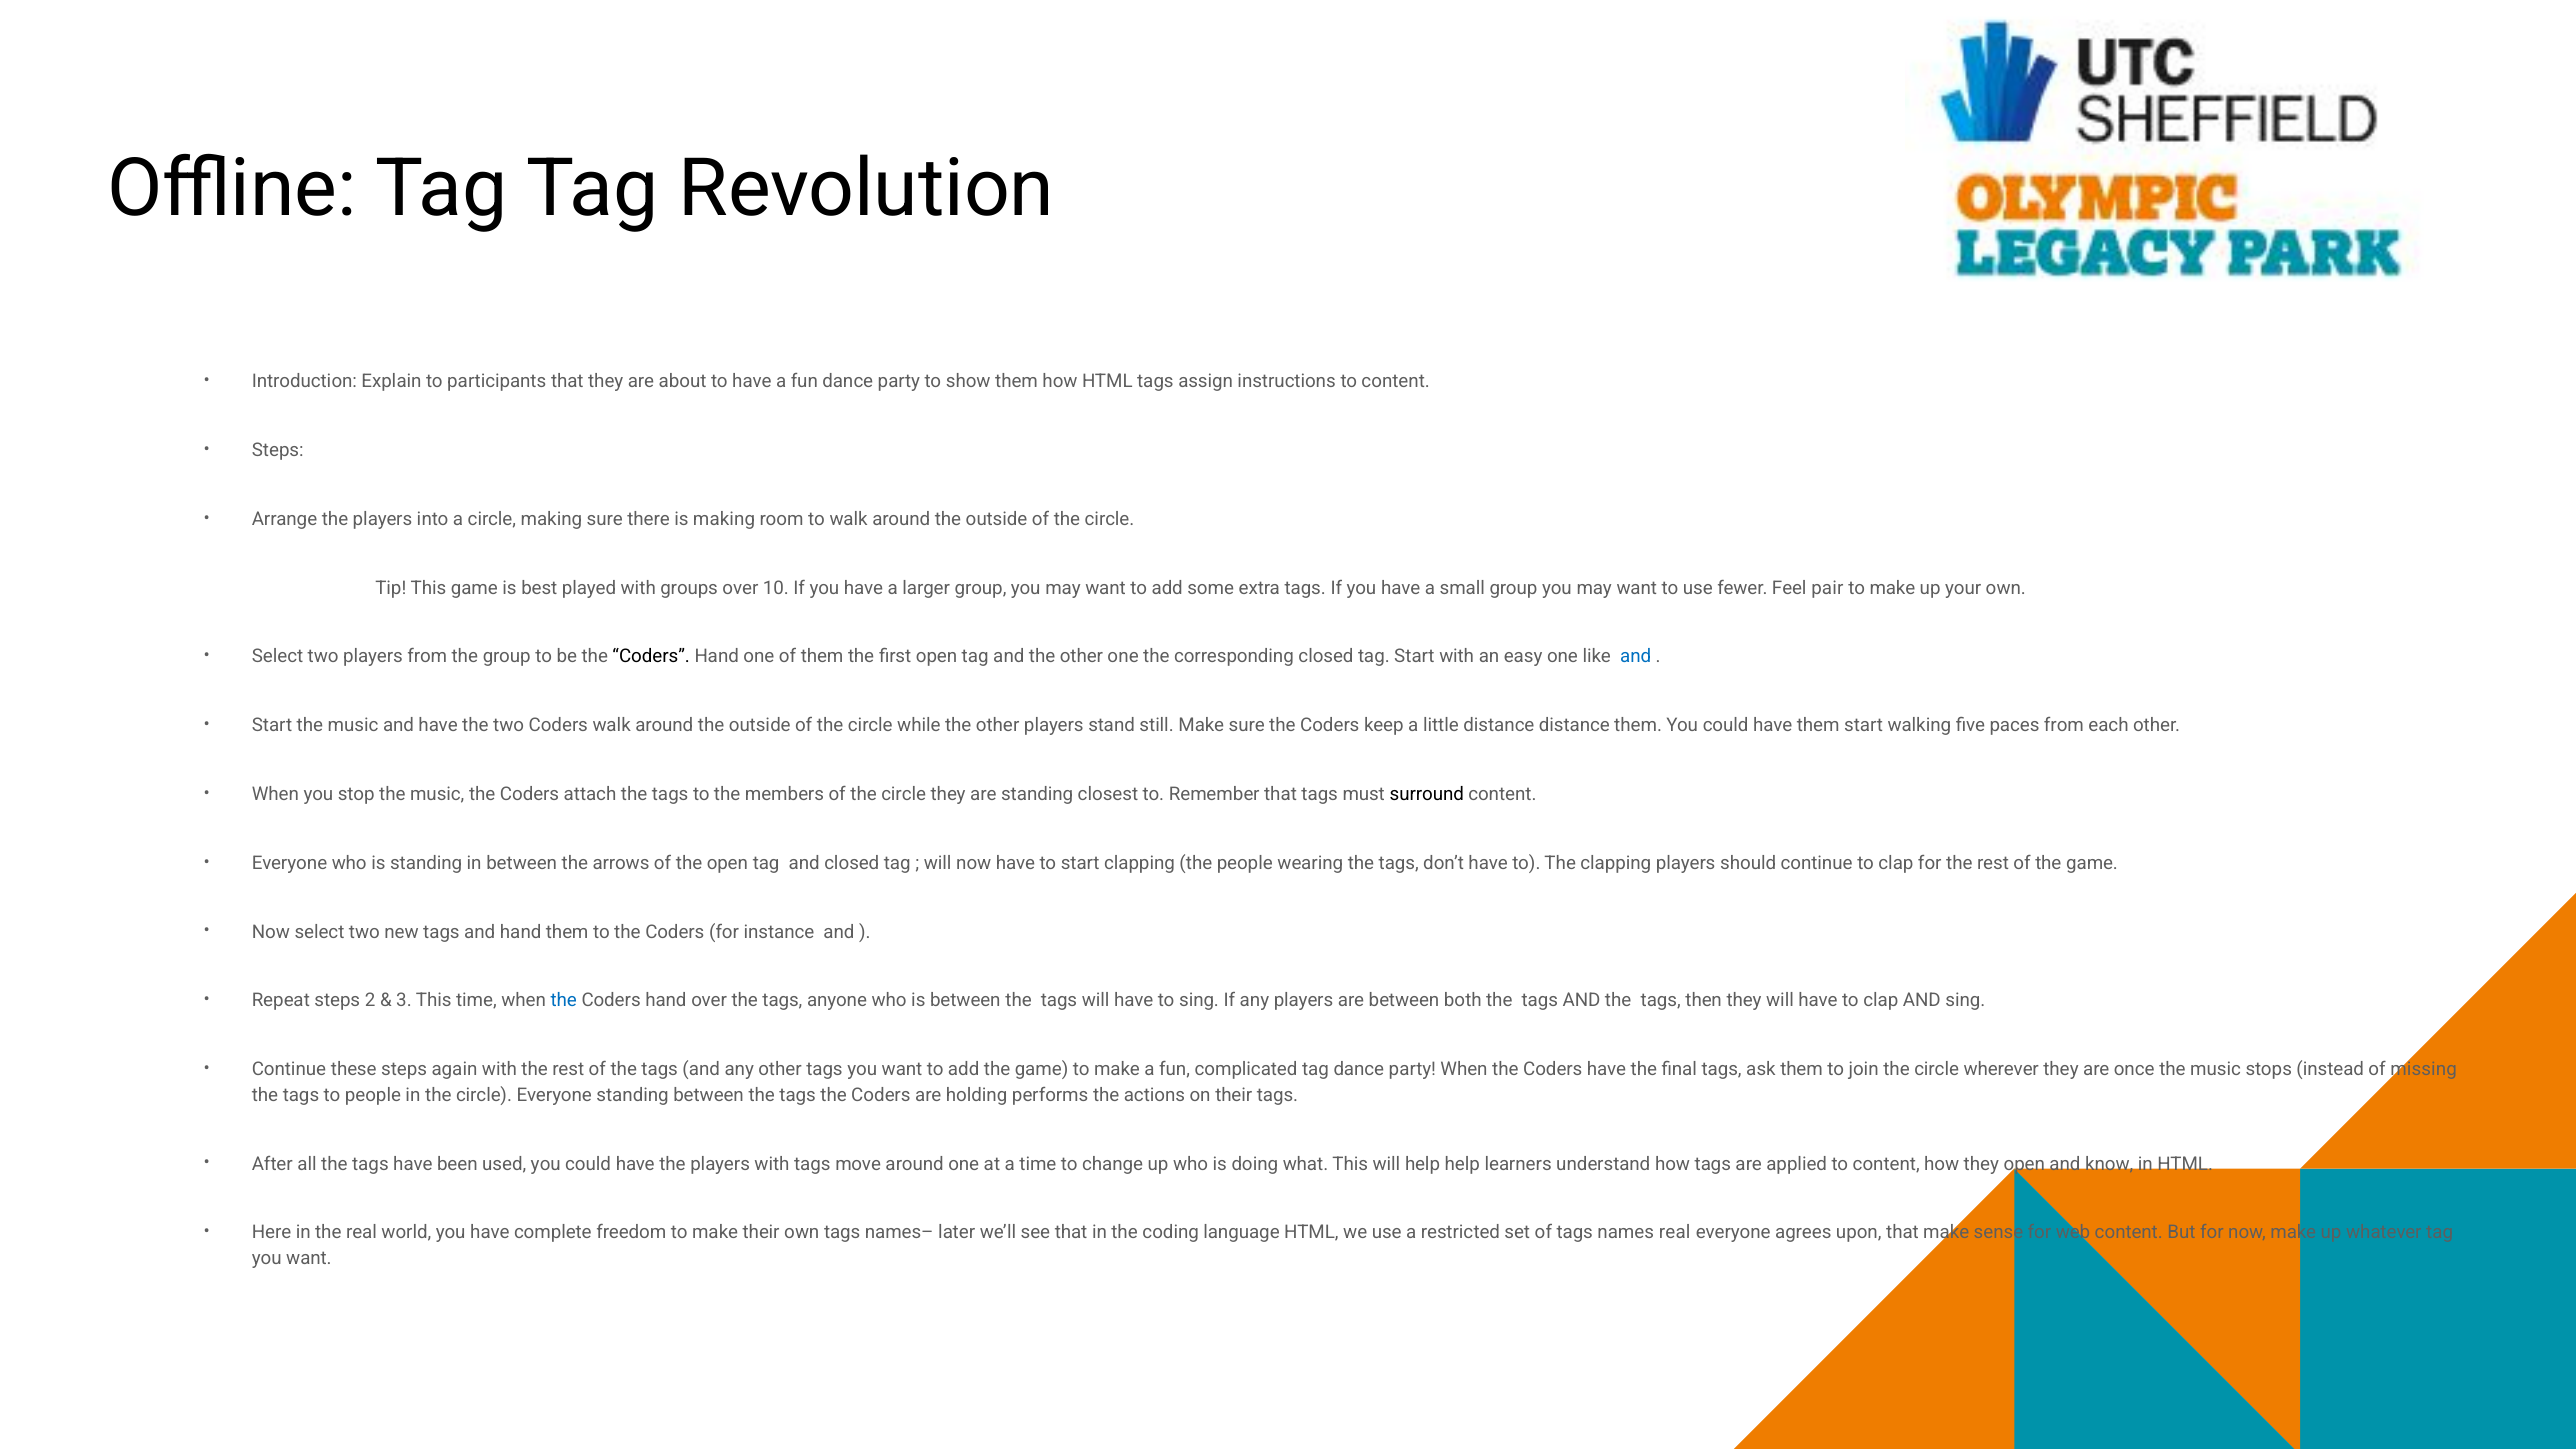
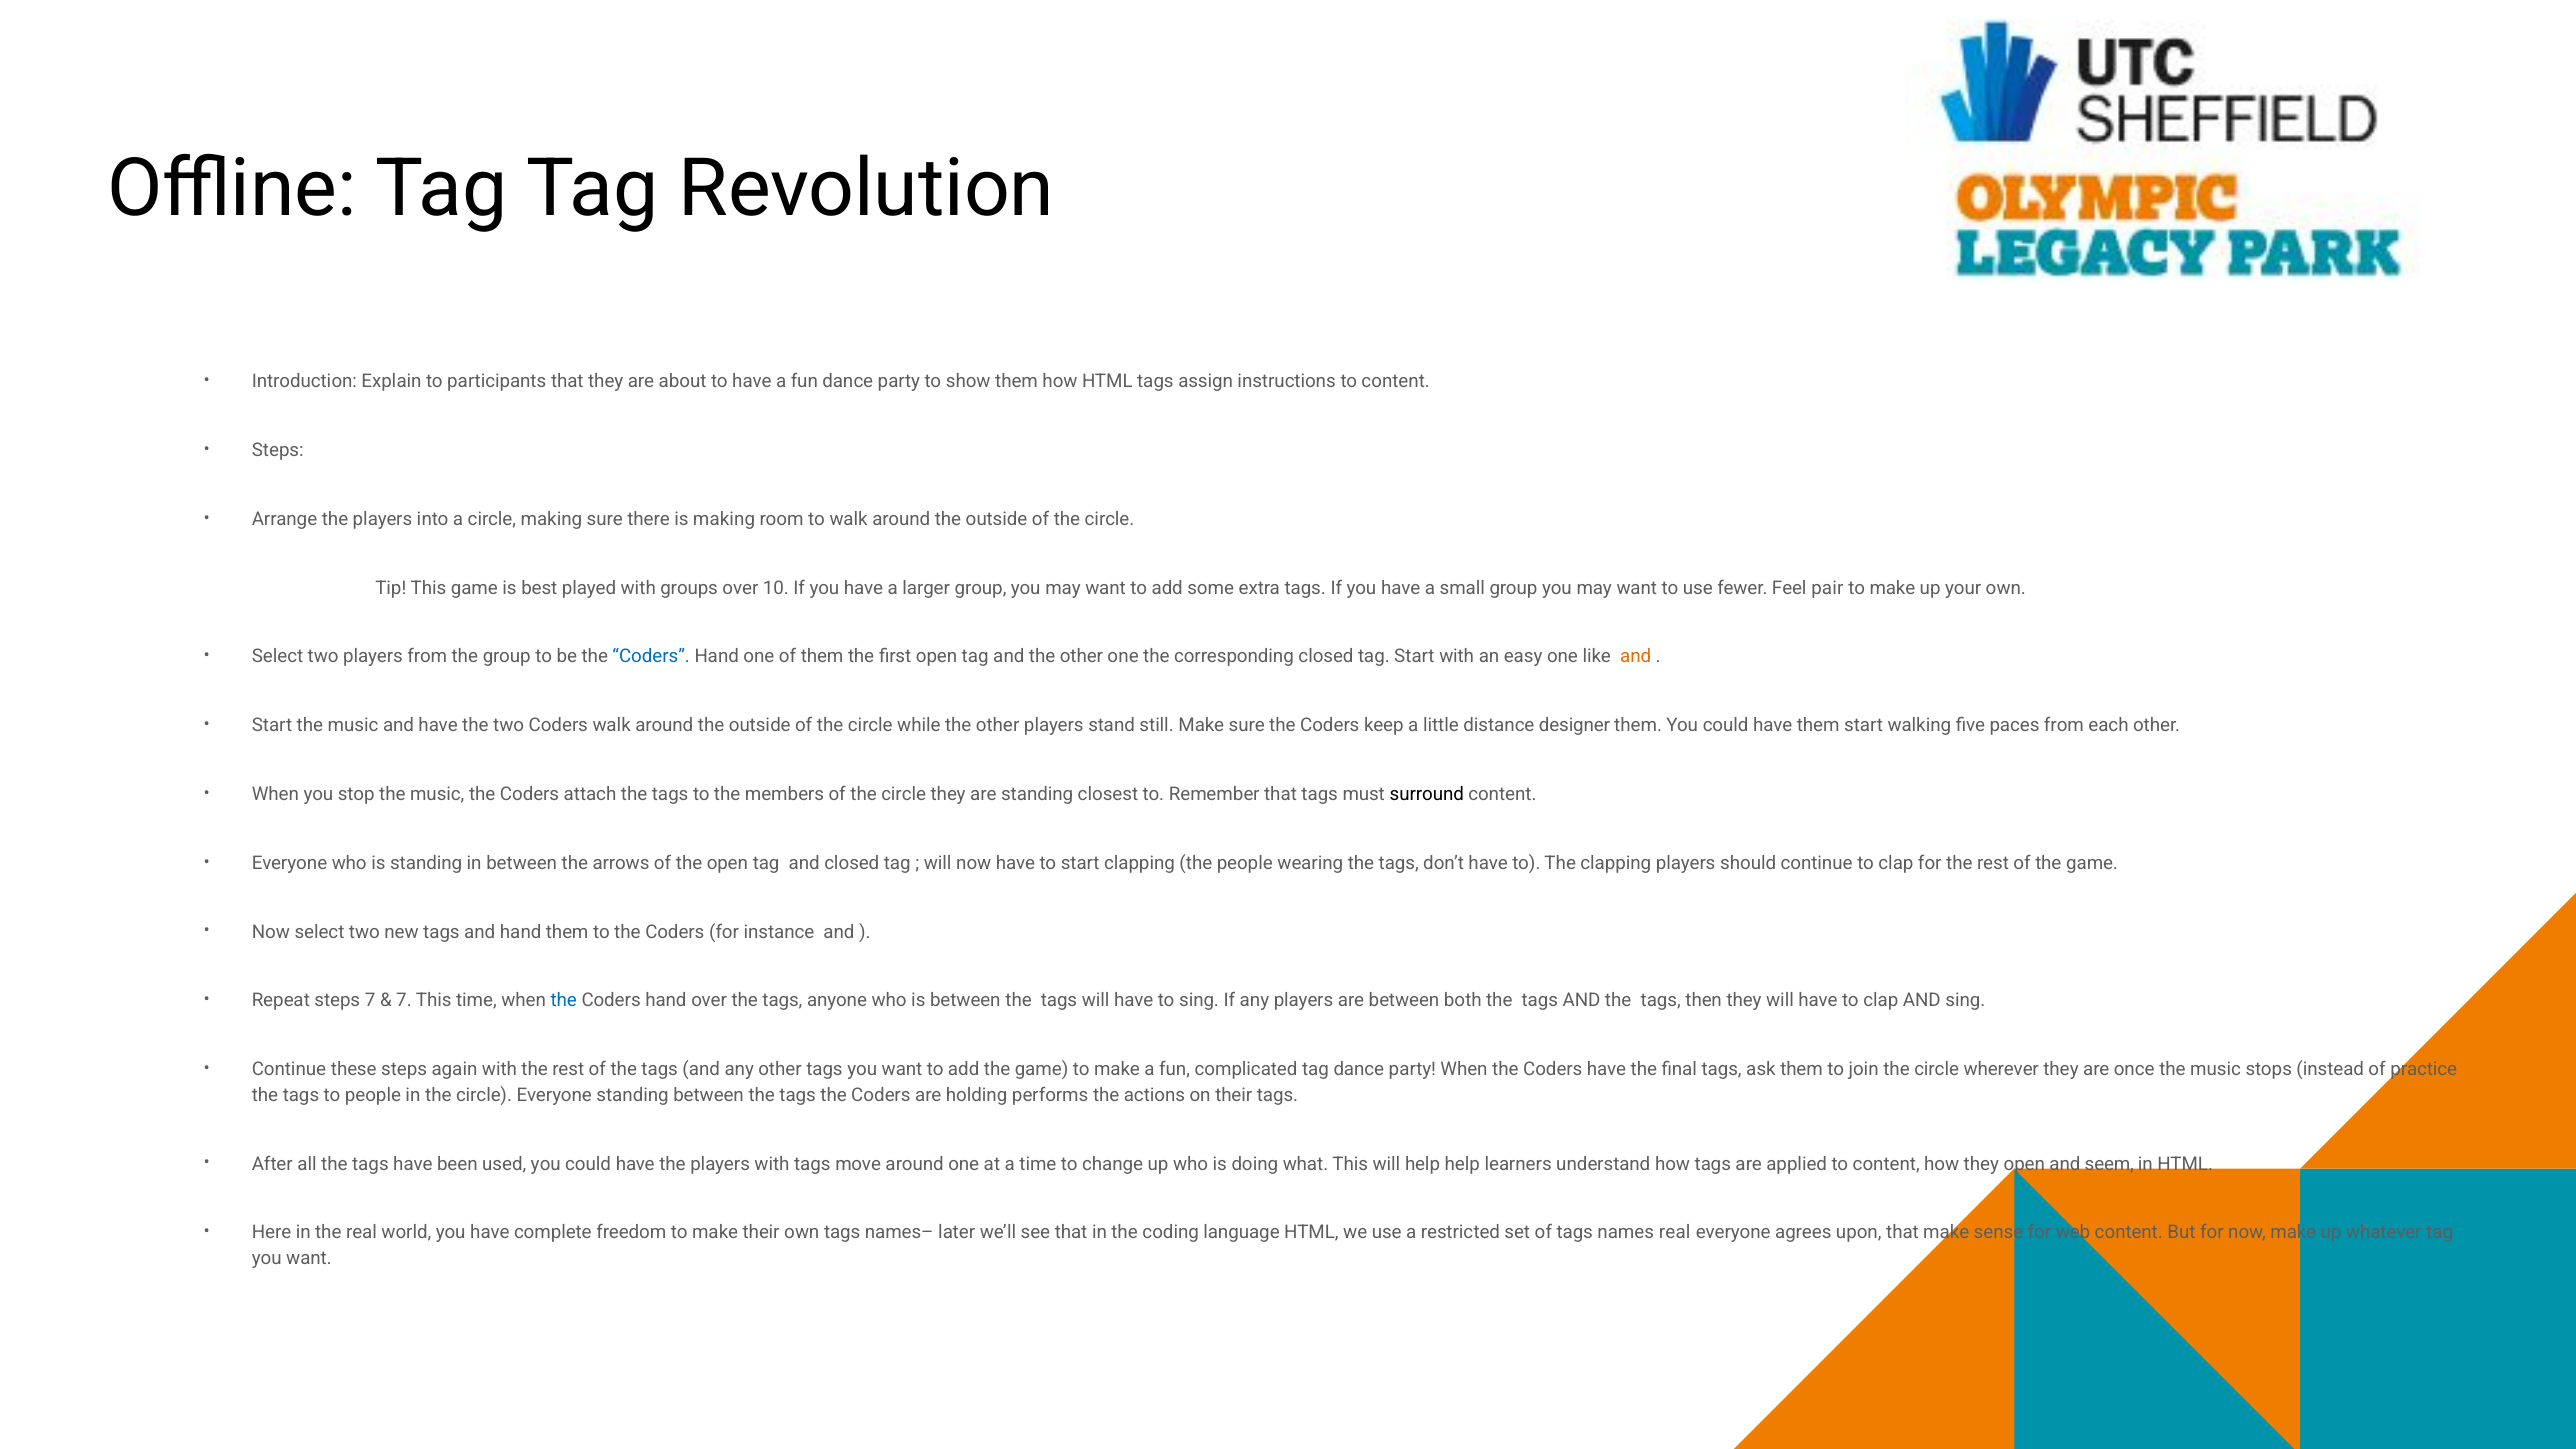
Coders at (651, 657) colour: black -> blue
and at (1636, 657) colour: blue -> orange
distance distance: distance -> designer
steps 2: 2 -> 7
3 at (404, 1001): 3 -> 7
missing: missing -> practice
know: know -> seem
